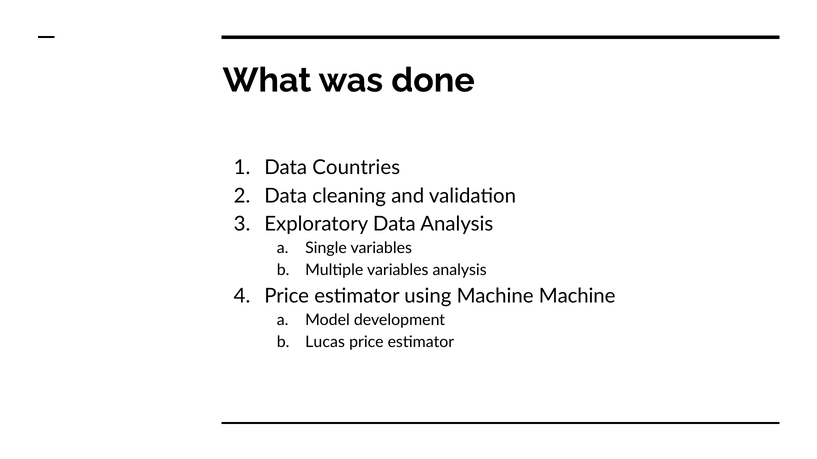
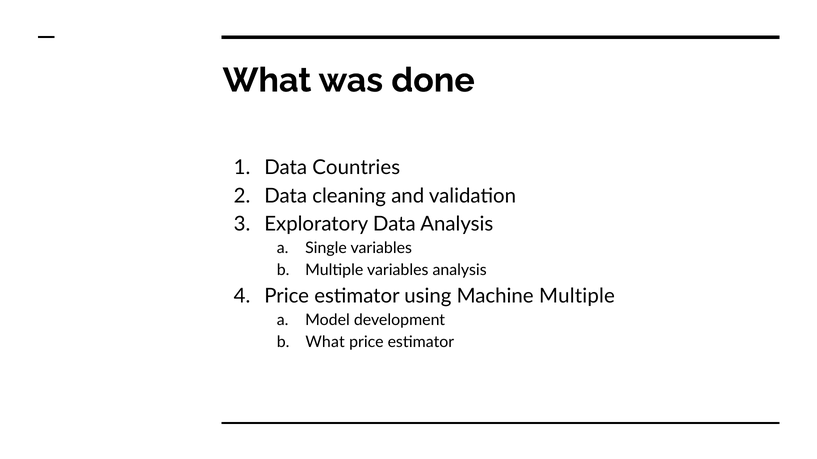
Machine Machine: Machine -> Multiple
Lucas at (325, 342): Lucas -> What
